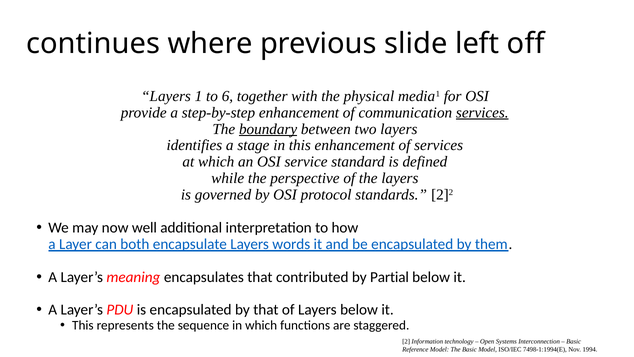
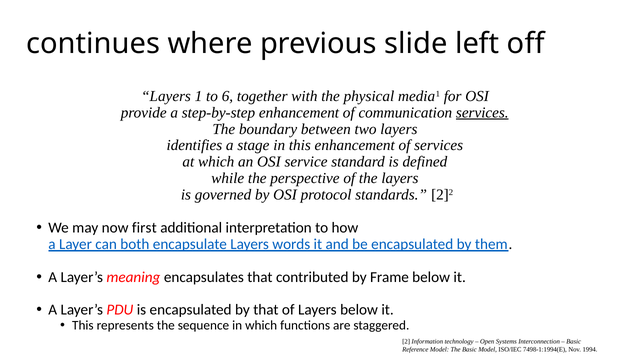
boundary underline: present -> none
well: well -> first
Partial: Partial -> Frame
